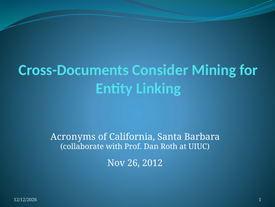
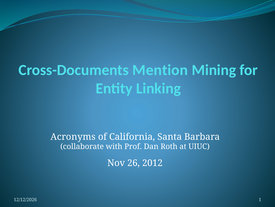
Consider: Consider -> Mention
